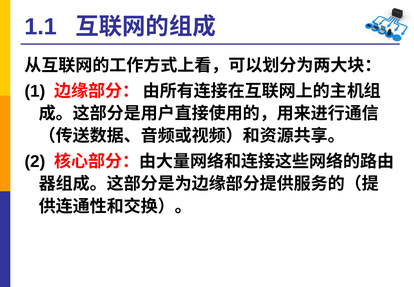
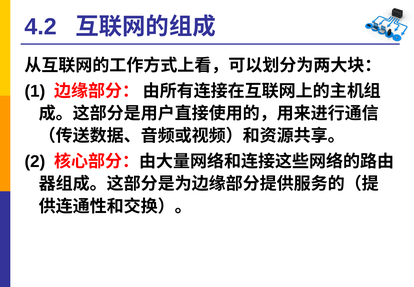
1.1: 1.1 -> 4.2
